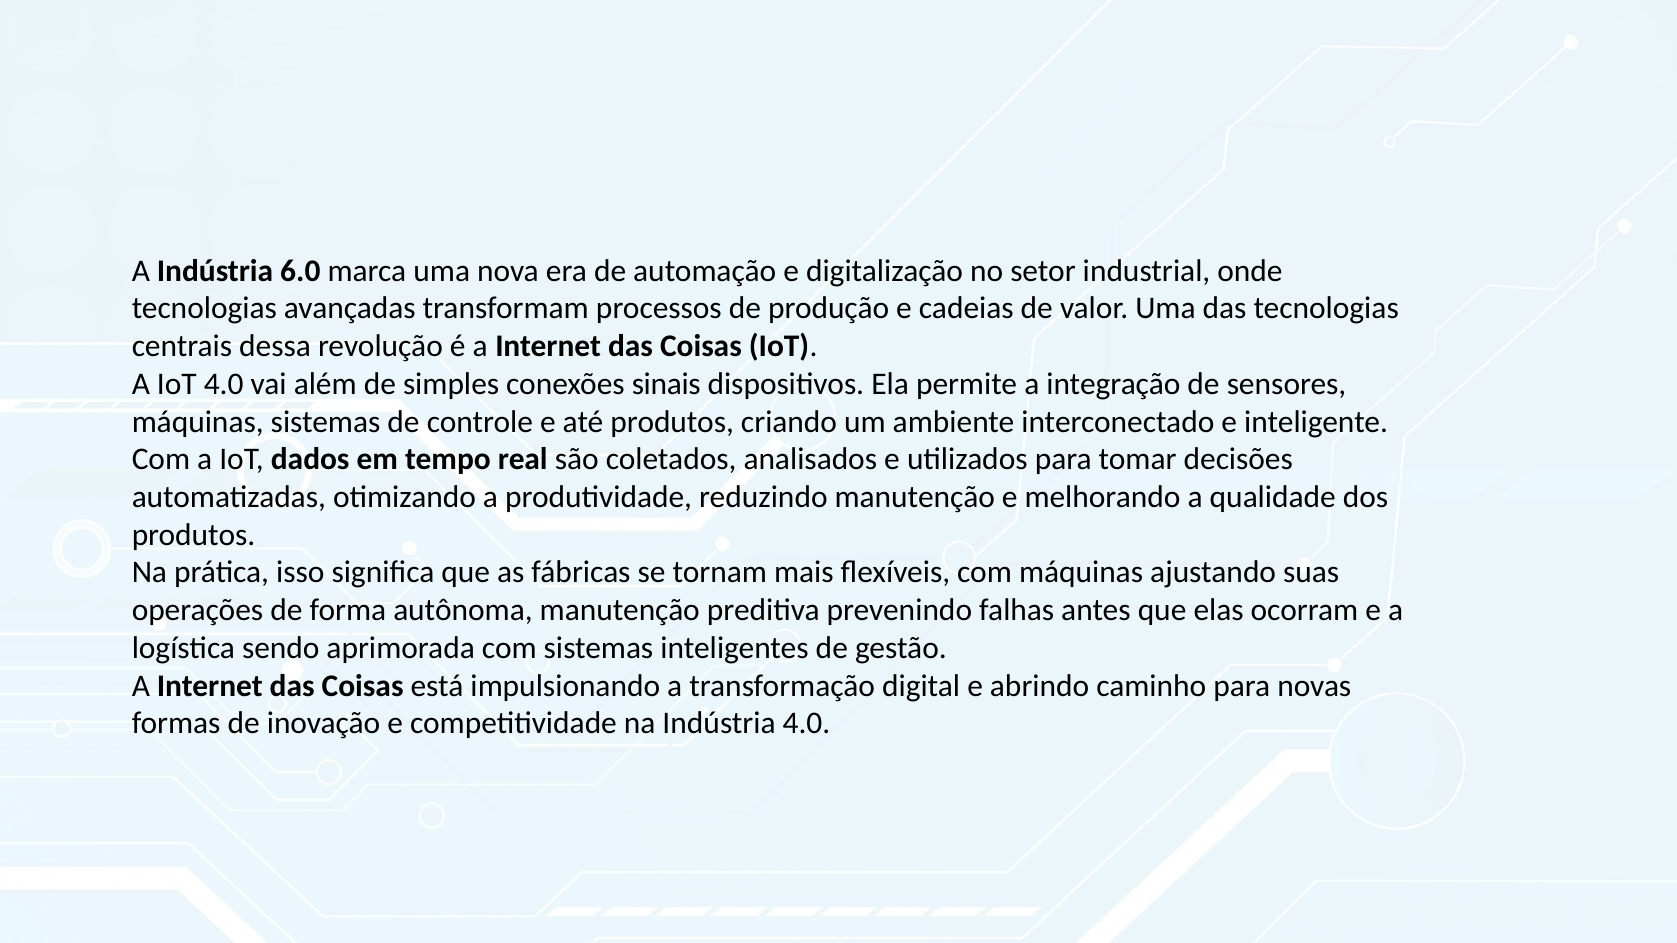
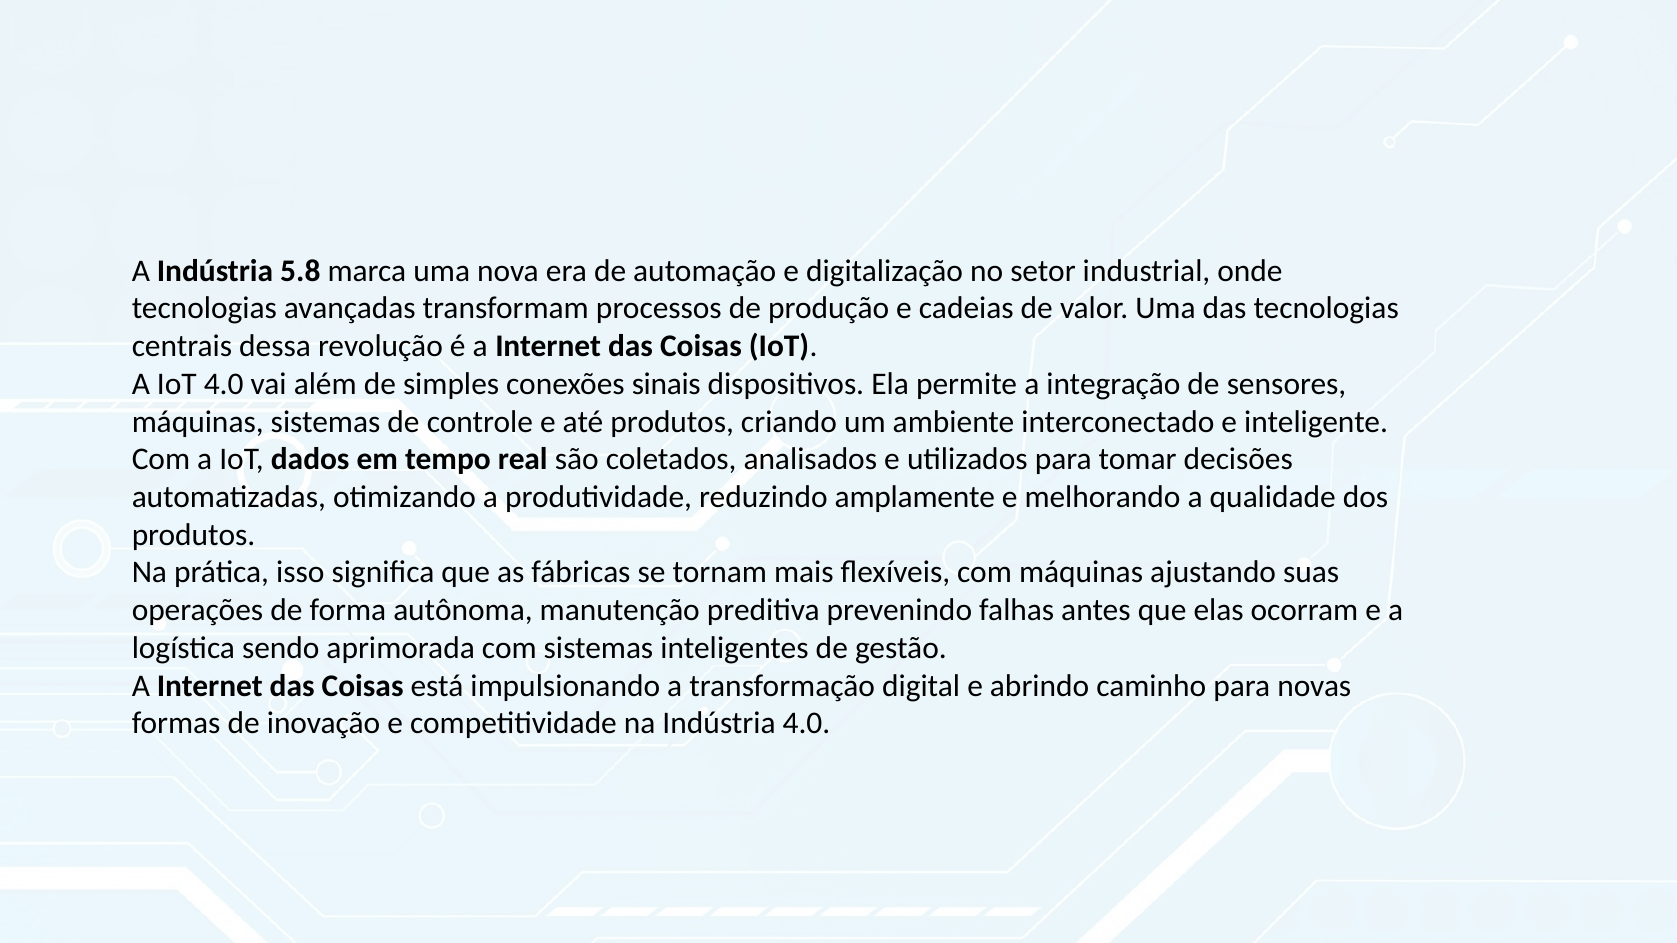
6.0: 6.0 -> 5.8
reduzindo manutenção: manutenção -> amplamente
